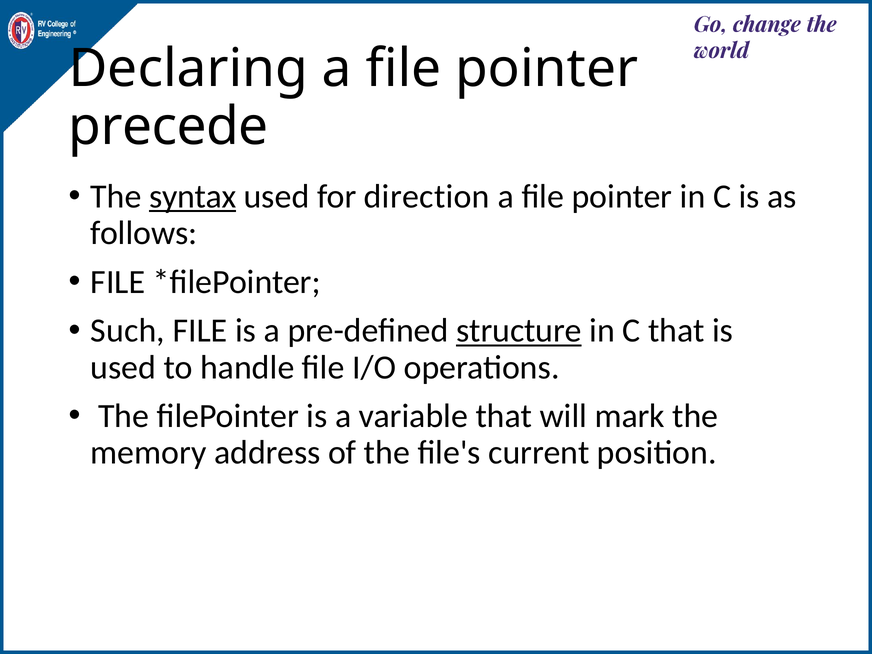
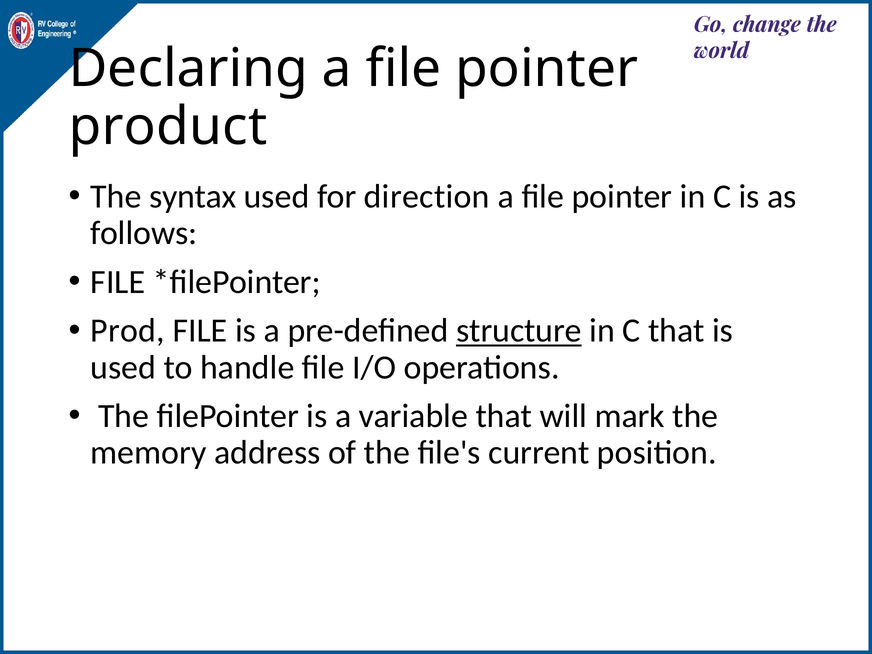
precede: precede -> product
syntax underline: present -> none
Such: Such -> Prod
